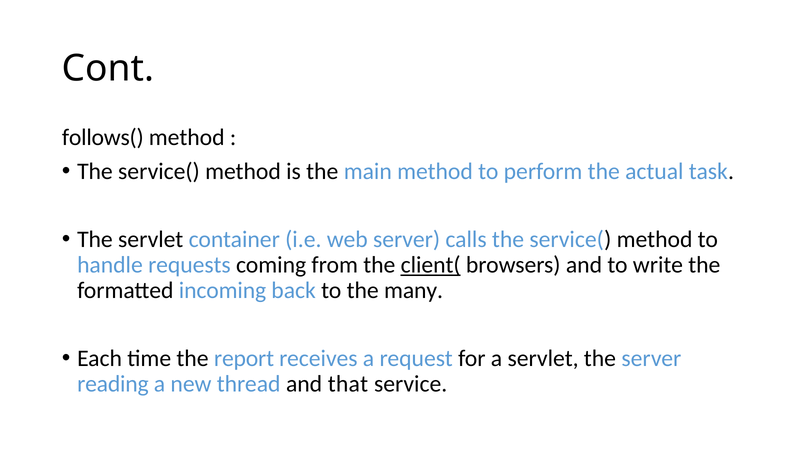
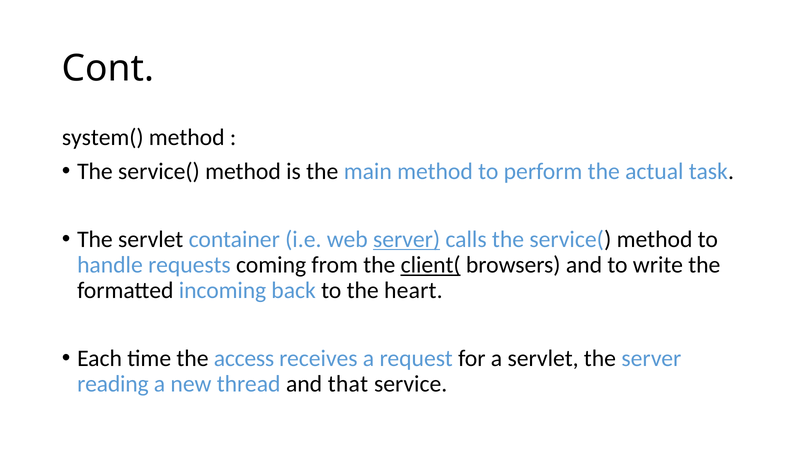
follows(: follows( -> system(
server at (407, 239) underline: none -> present
many: many -> heart
report: report -> access
